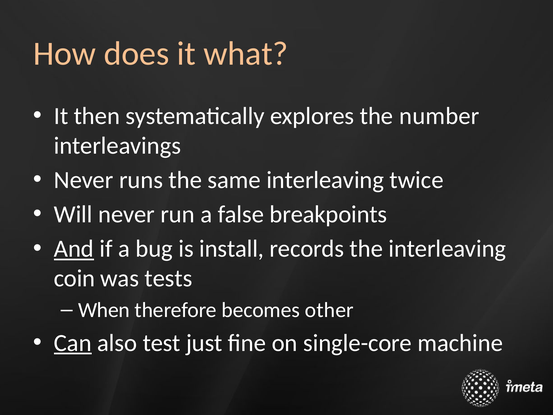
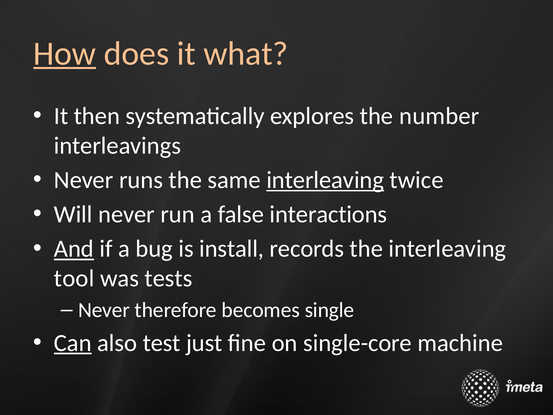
How underline: none -> present
interleaving at (325, 180) underline: none -> present
breakpoints: breakpoints -> interactions
coin: coin -> tool
When at (104, 310): When -> Never
other: other -> single
